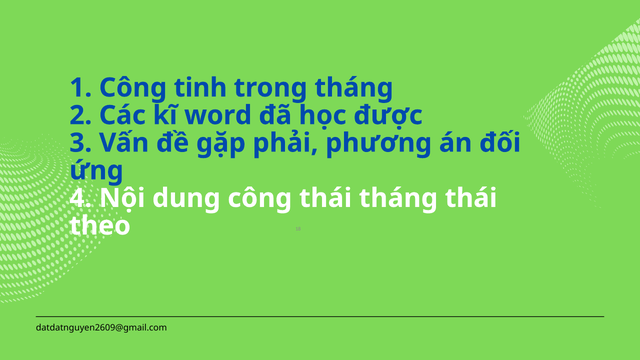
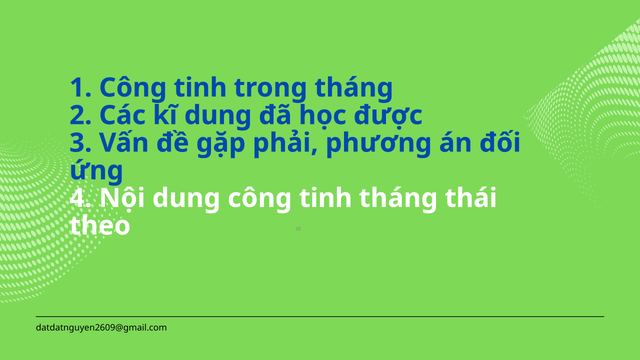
kĩ word: word -> dung
dung công thái: thái -> tinh
